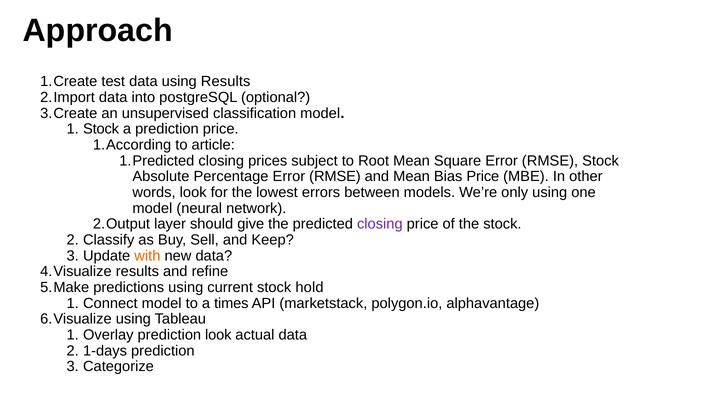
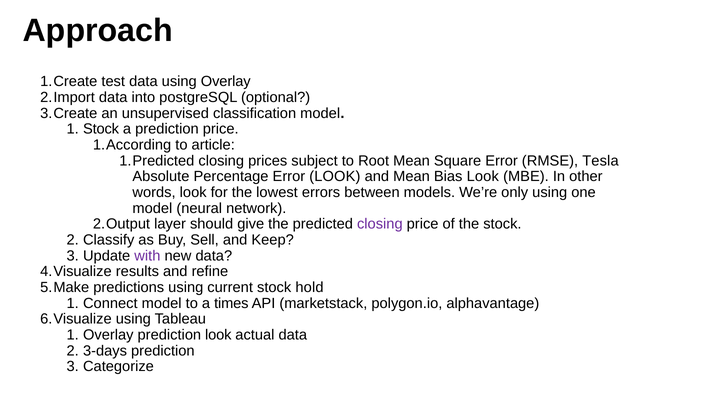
using Results: Results -> Overlay
RMSE Stock: Stock -> Tesla
Percentage Error RMSE: RMSE -> LOOK
Bias Price: Price -> Look
with colour: orange -> purple
1-days: 1-days -> 3-days
